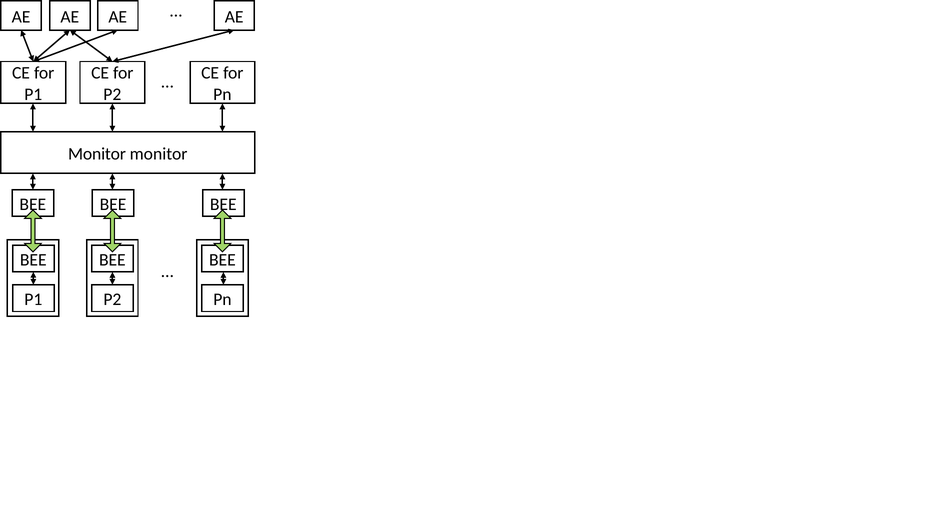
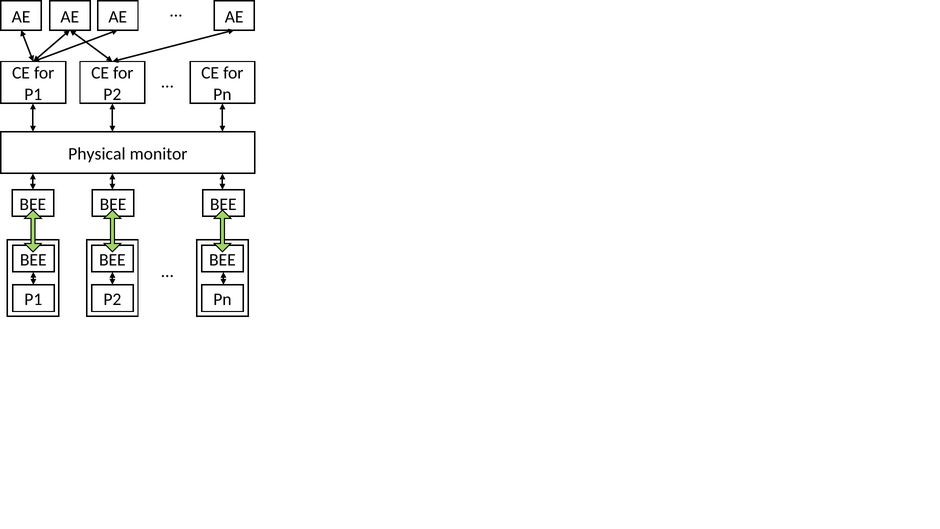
Monitor at (97, 154): Monitor -> Physical
